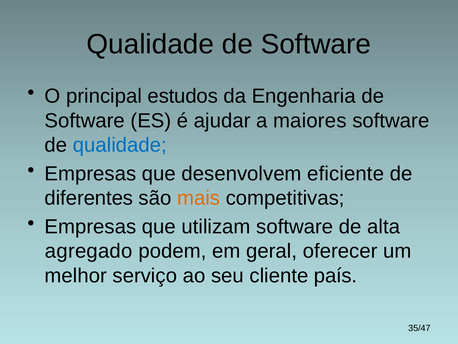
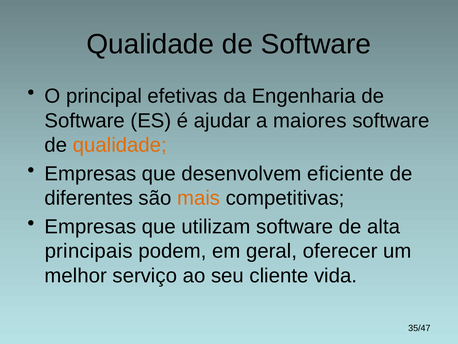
estudos: estudos -> efetivas
qualidade at (120, 145) colour: blue -> orange
agregado: agregado -> principais
país: país -> vida
